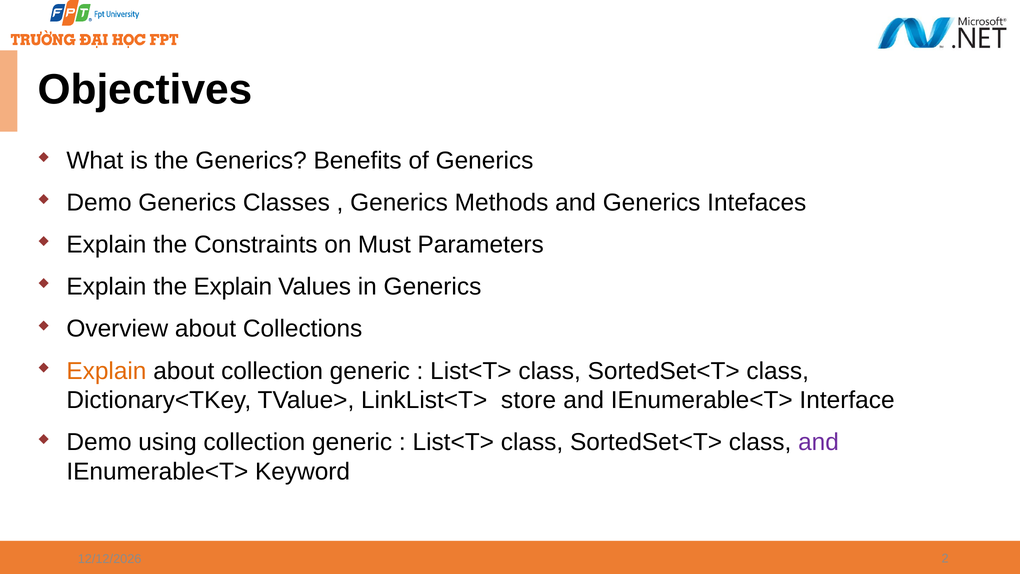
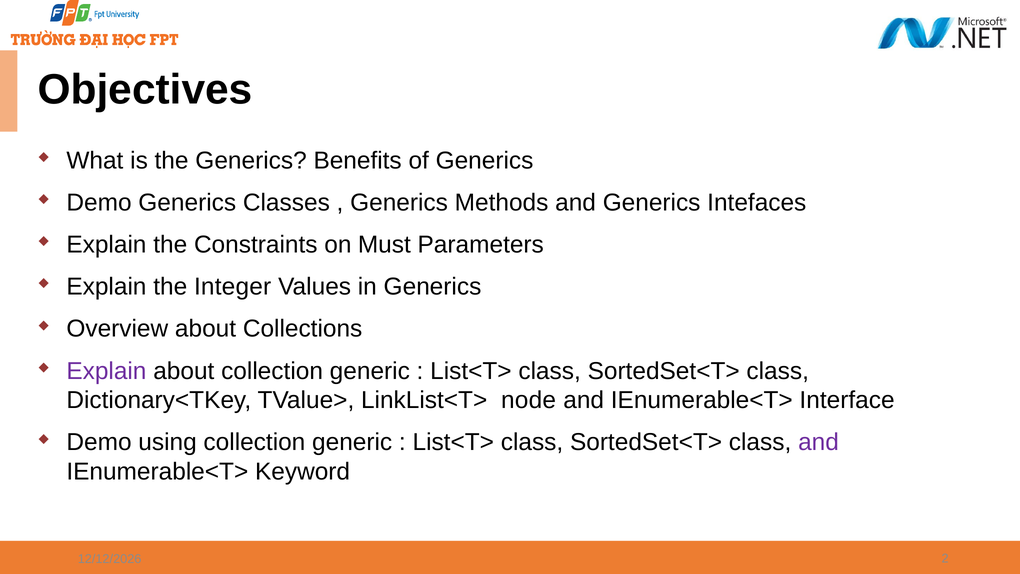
the Explain: Explain -> Integer
Explain at (106, 371) colour: orange -> purple
store: store -> node
